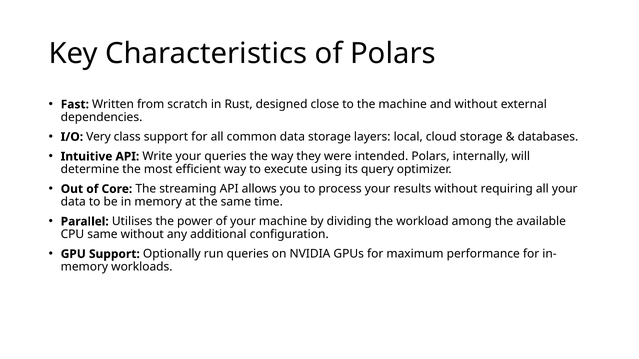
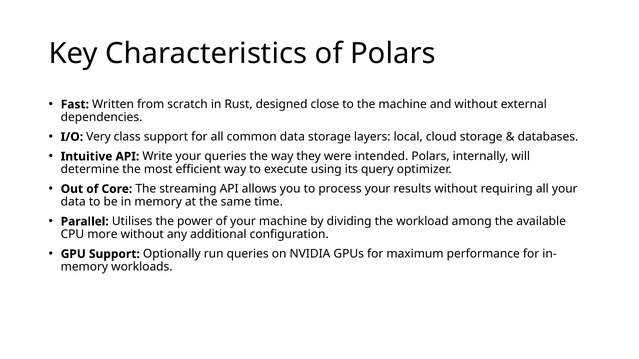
CPU same: same -> more
